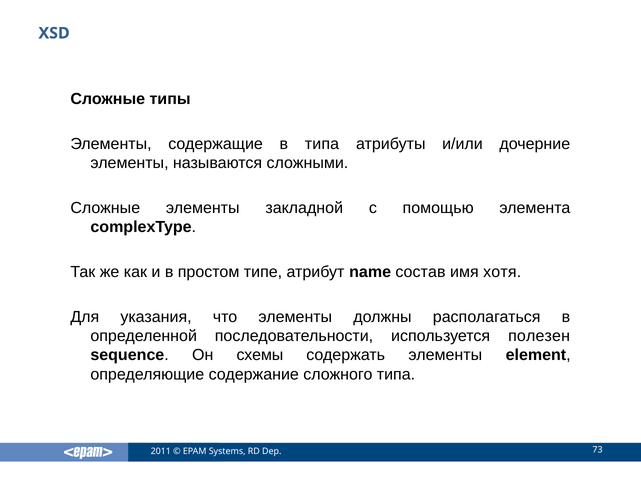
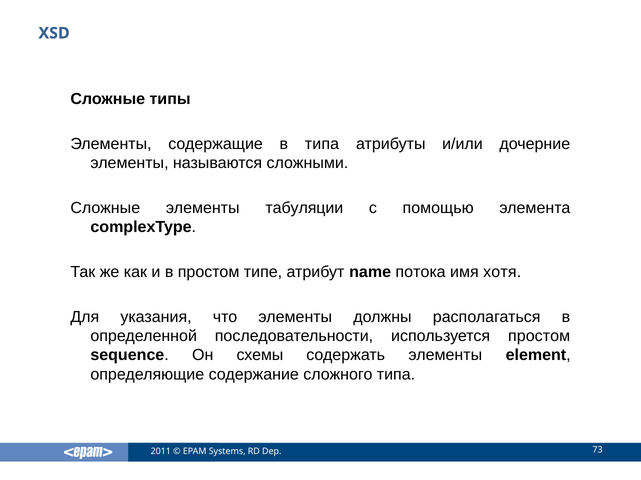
закладной: закладной -> табуляции
состав: состав -> потока
используется полезен: полезен -> простом
